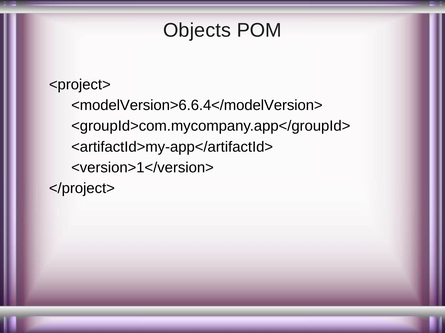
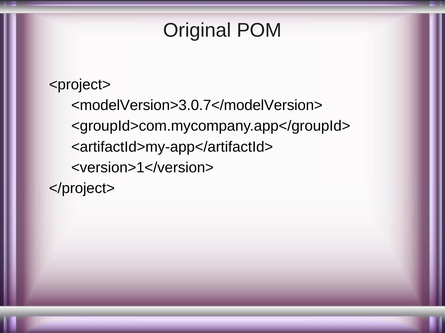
Objects: Objects -> Original
<modelVersion>6.6.4</modelVersion>: <modelVersion>6.6.4</modelVersion> -> <modelVersion>3.0.7</modelVersion>
